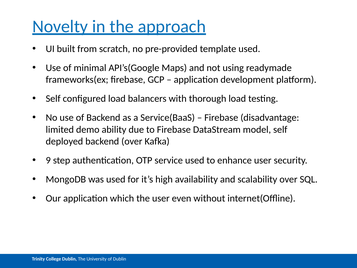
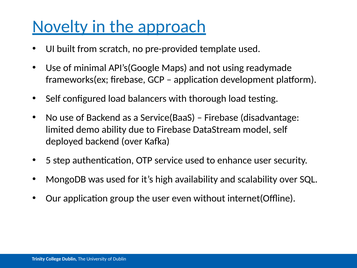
9: 9 -> 5
which: which -> group
